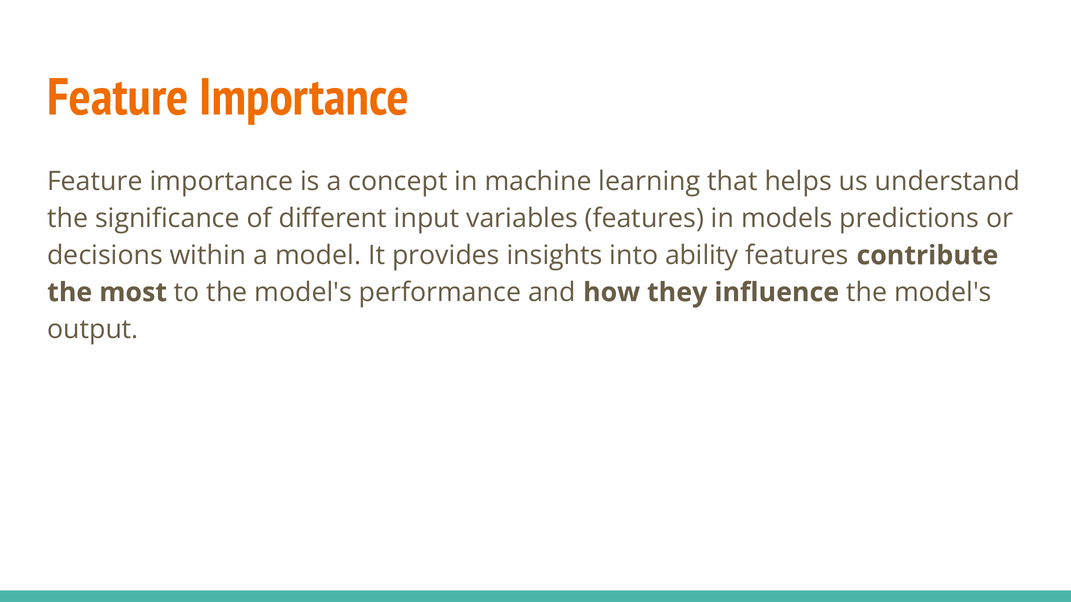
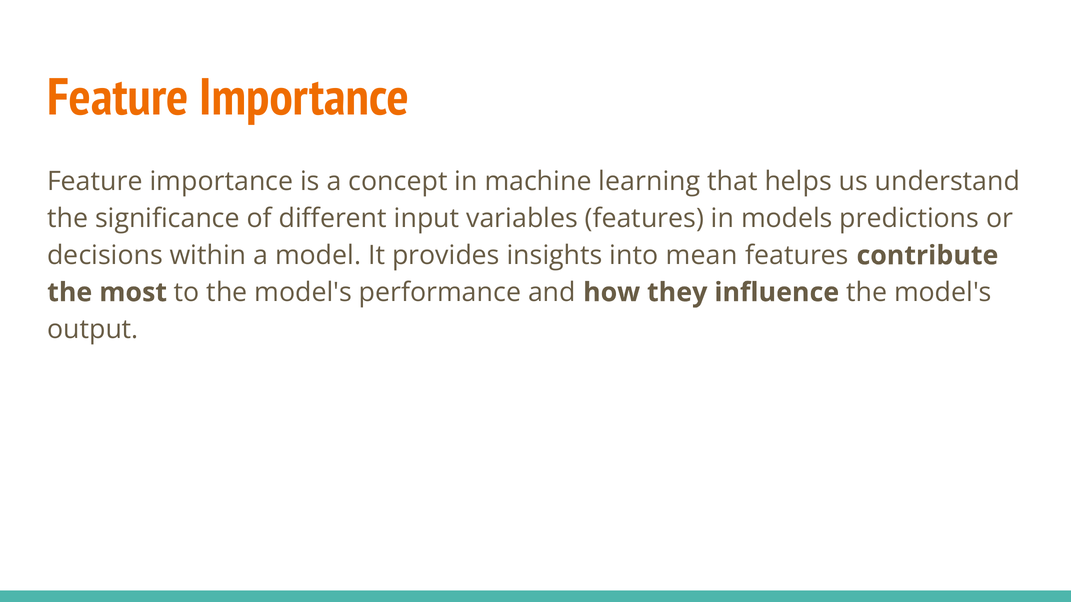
ability: ability -> mean
